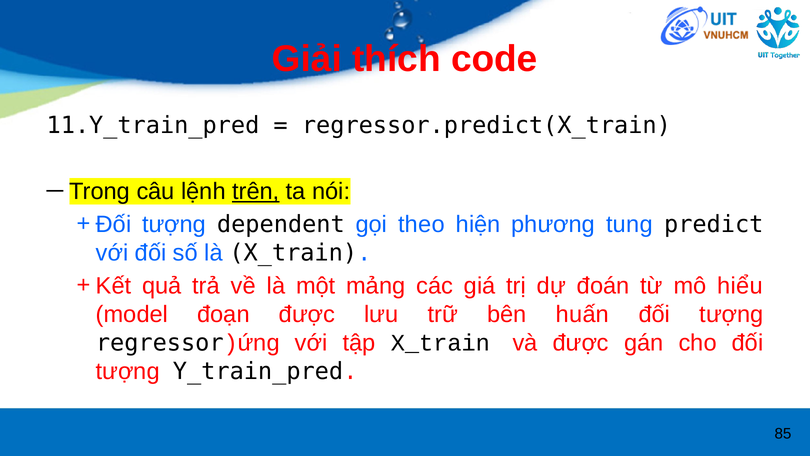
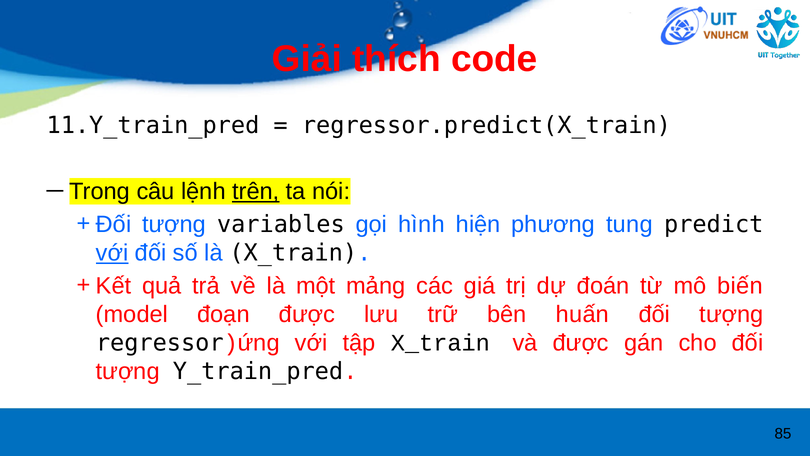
dependent: dependent -> variables
theo: theo -> hình
với at (112, 253) underline: none -> present
hiểu: hiểu -> biến
